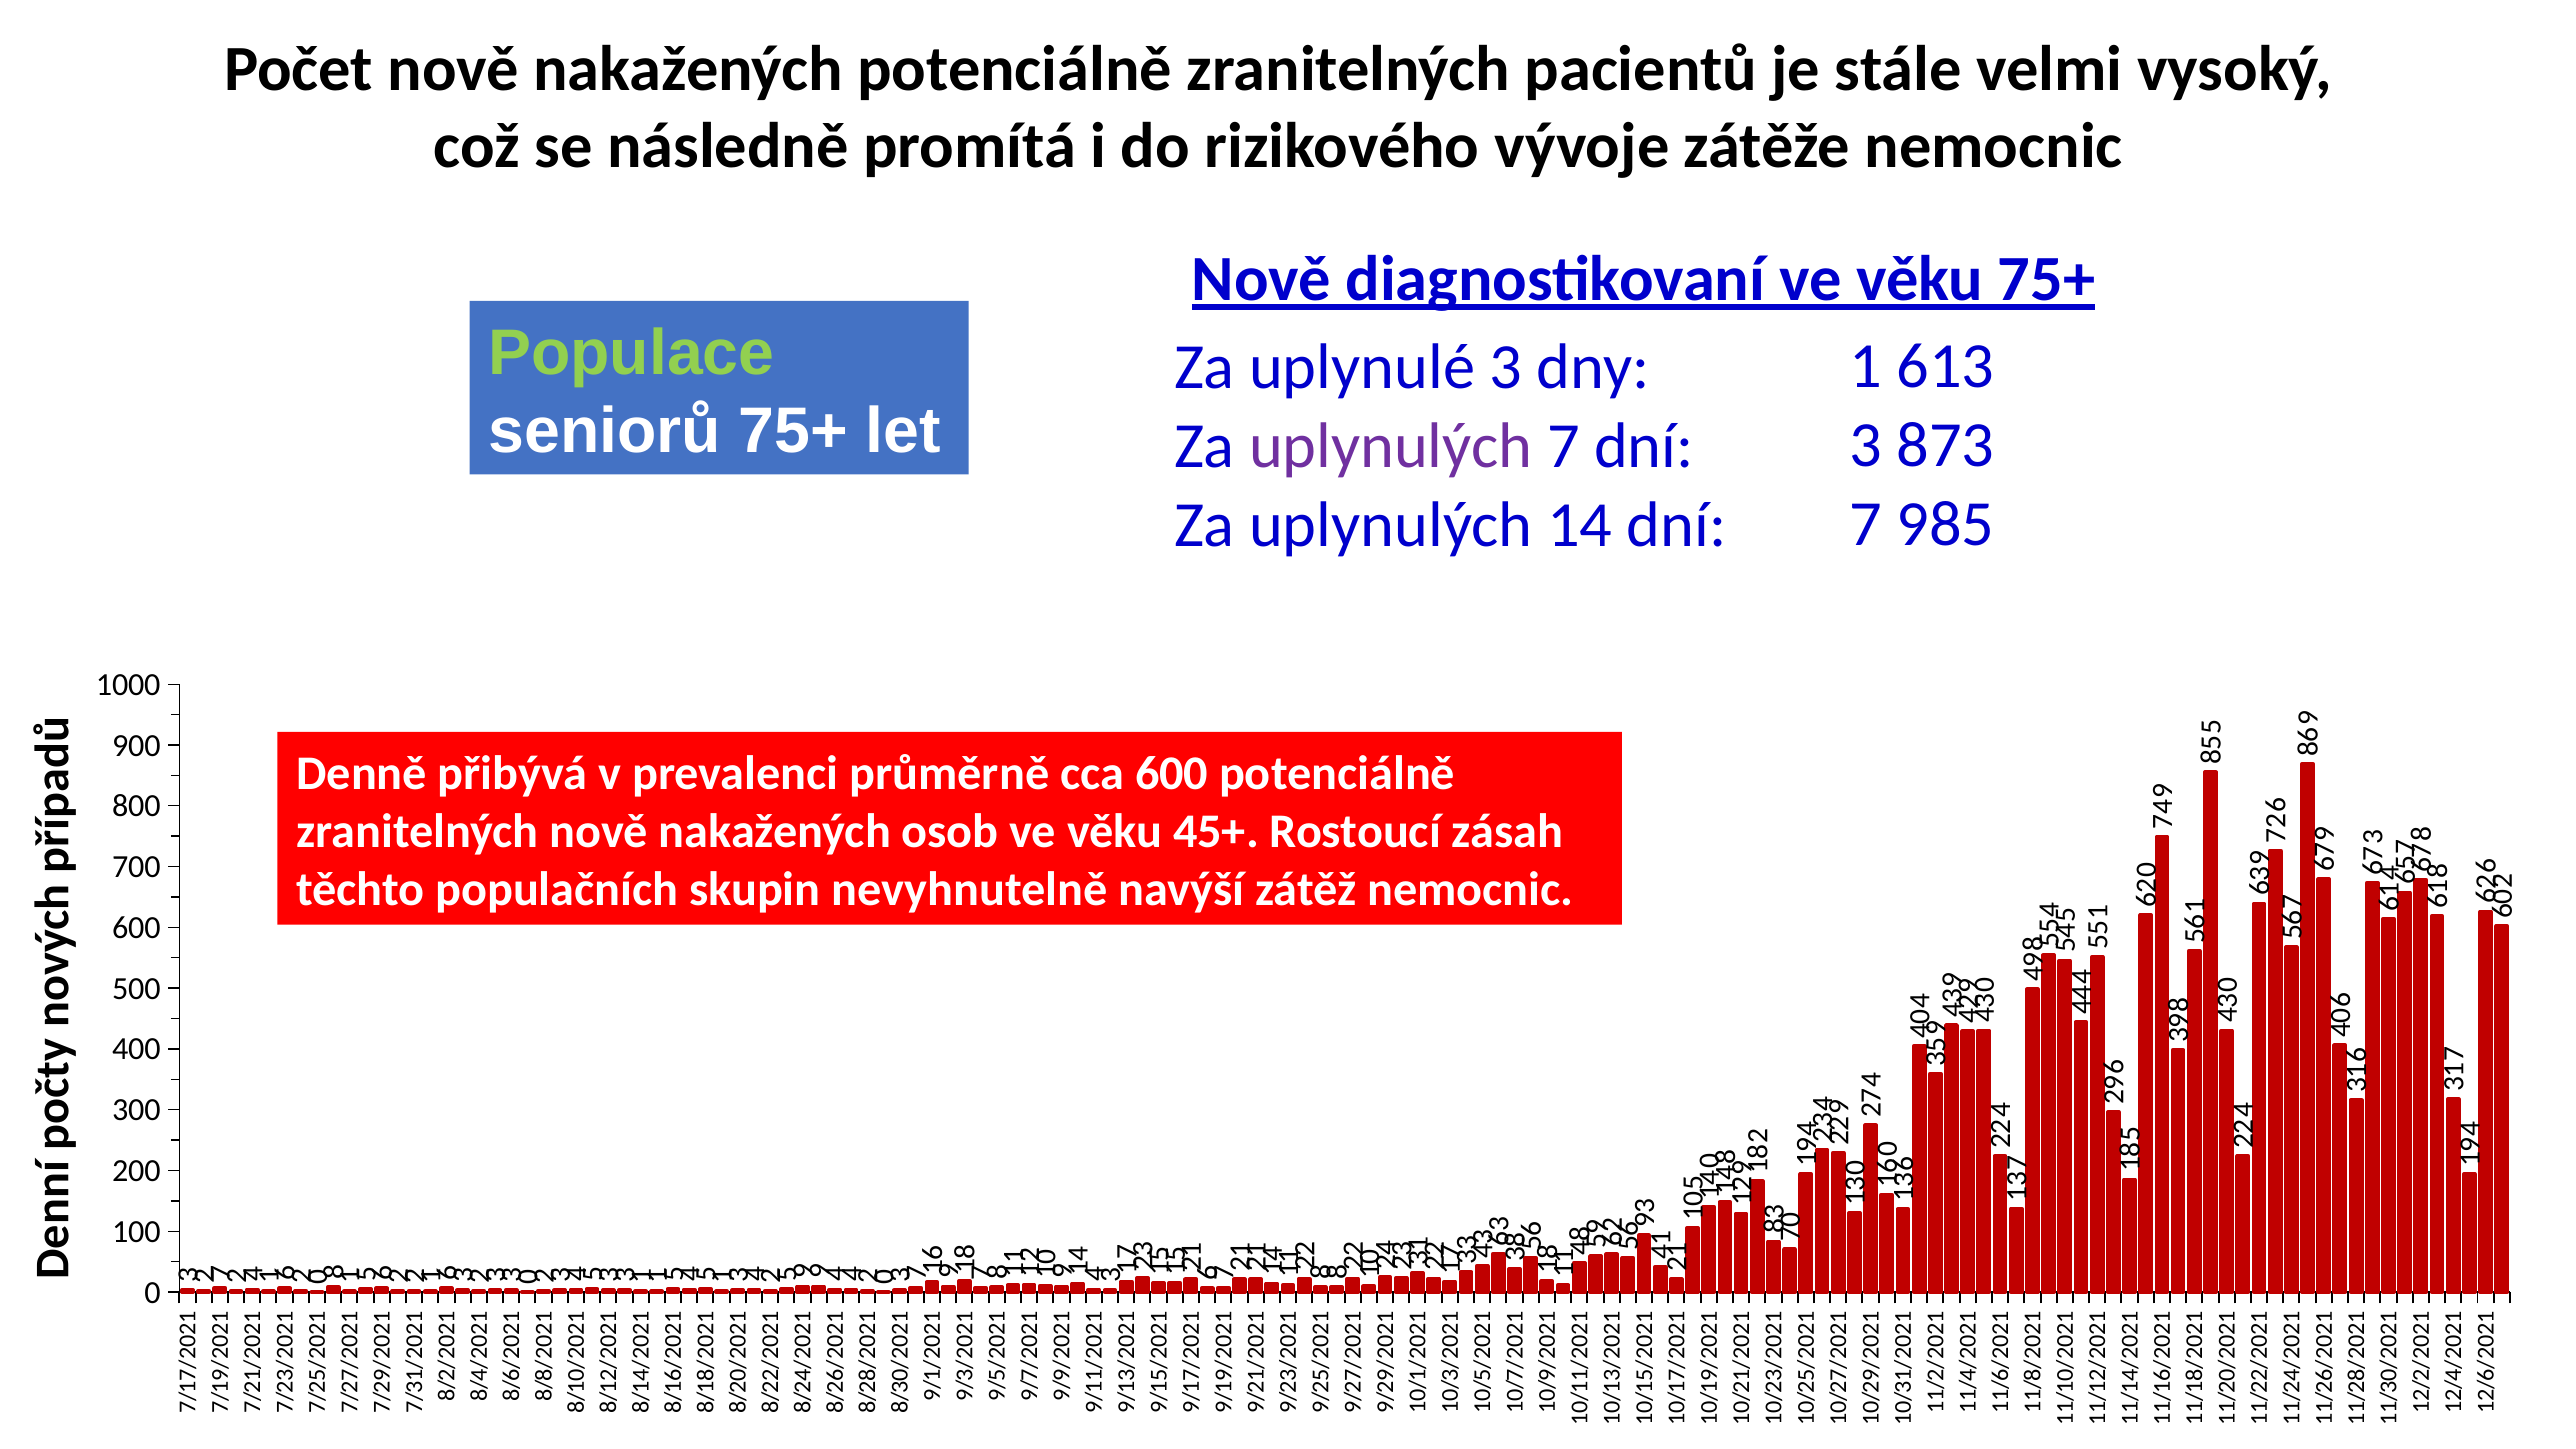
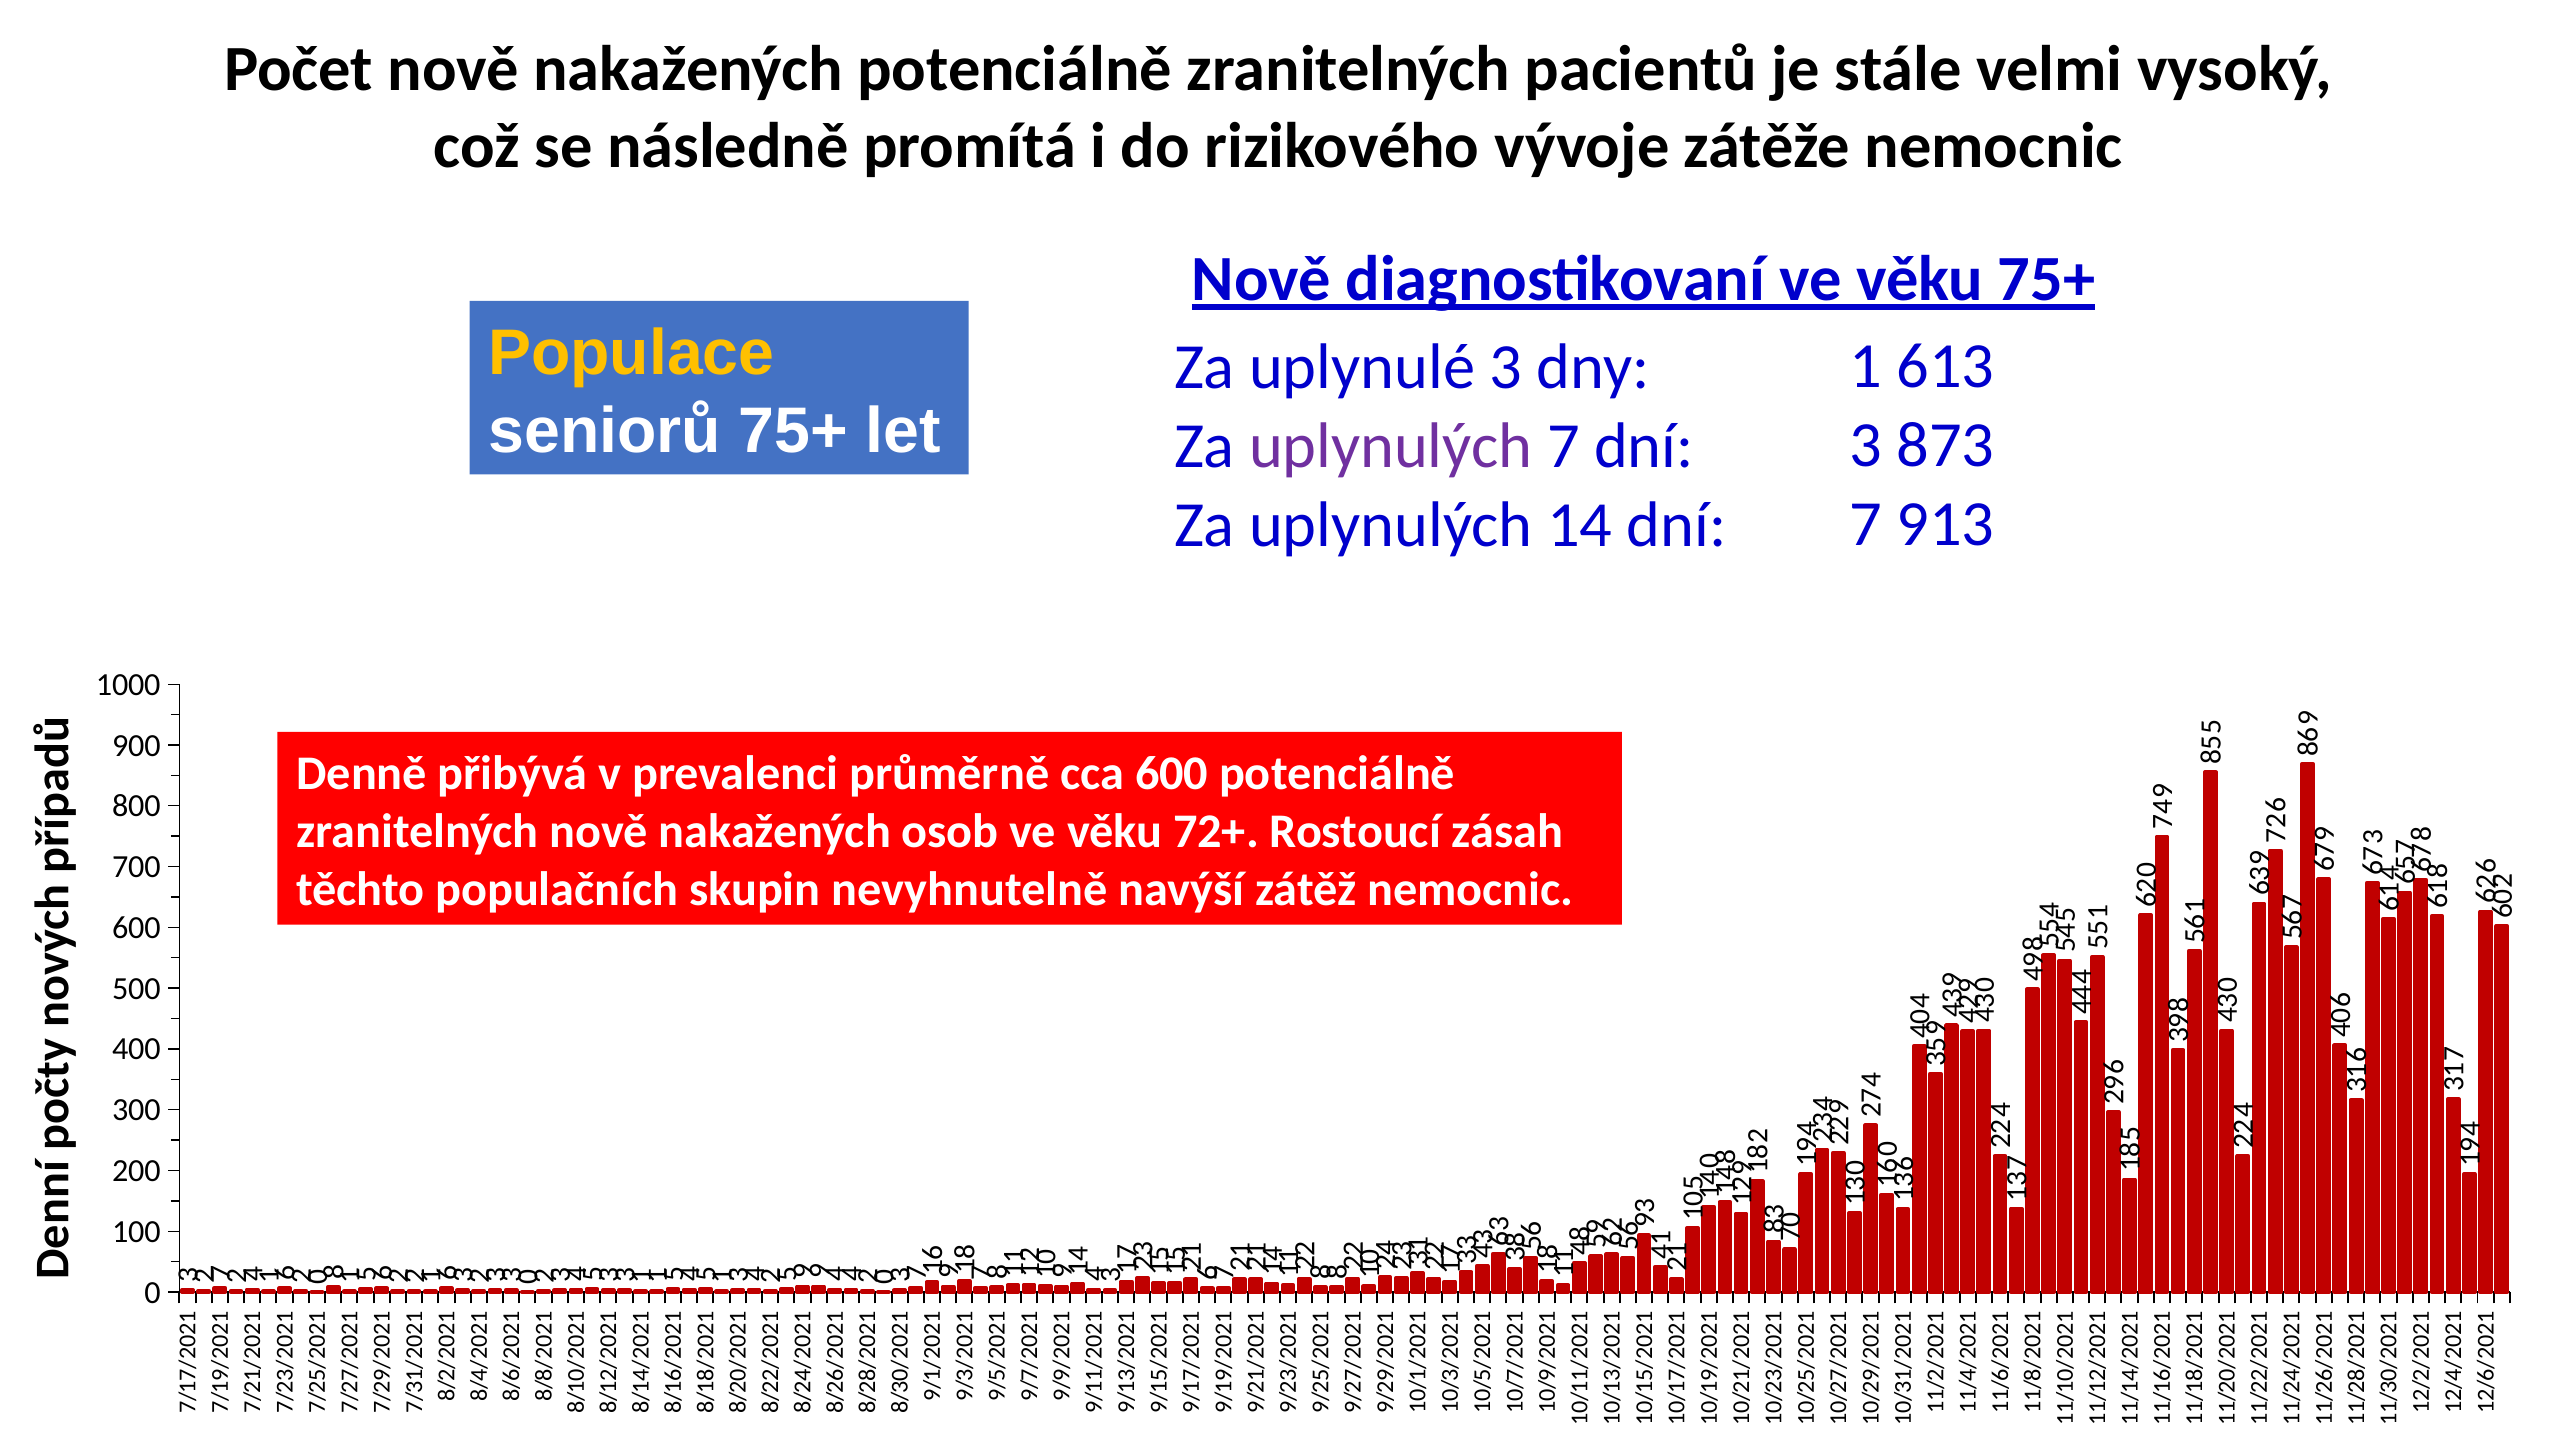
Populace colour: light green -> yellow
985: 985 -> 913
45+: 45+ -> 72+
